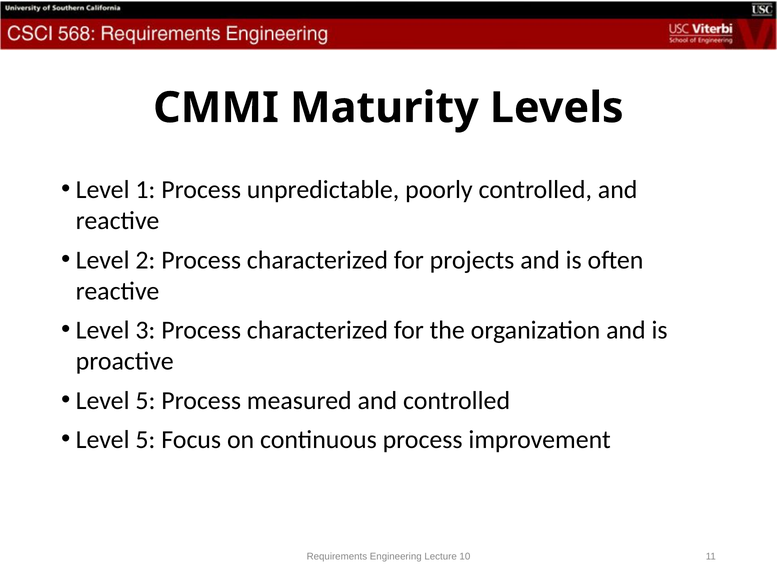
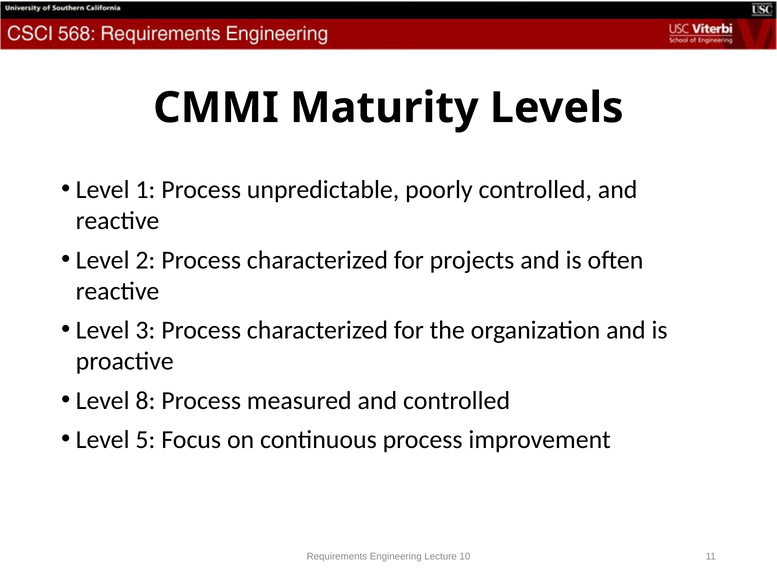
5 at (145, 400): 5 -> 8
